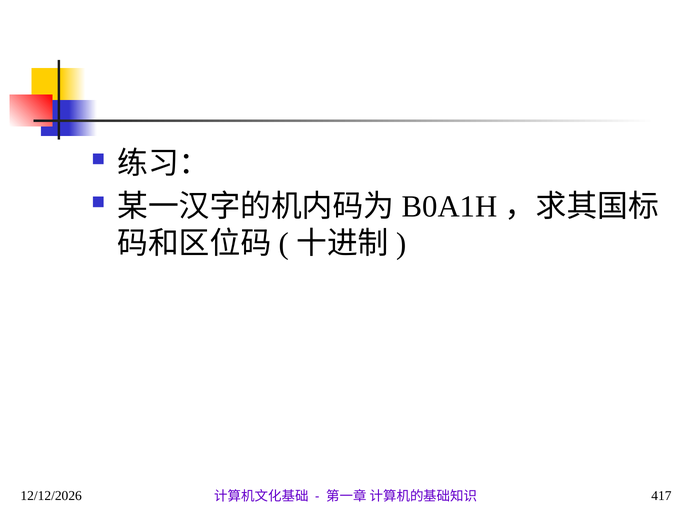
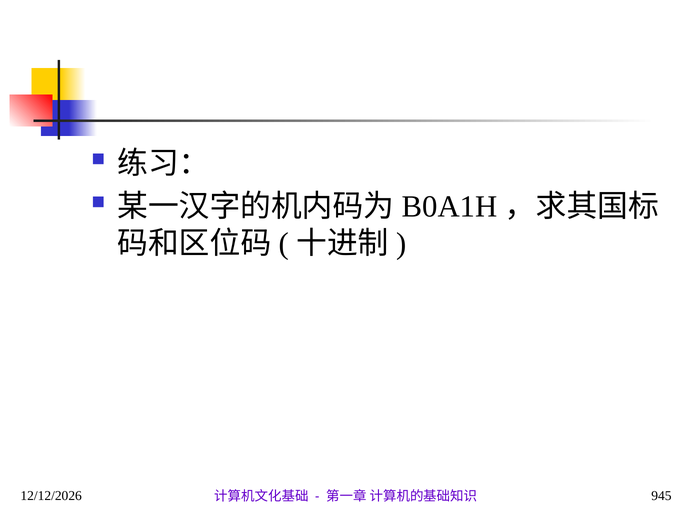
417: 417 -> 945
